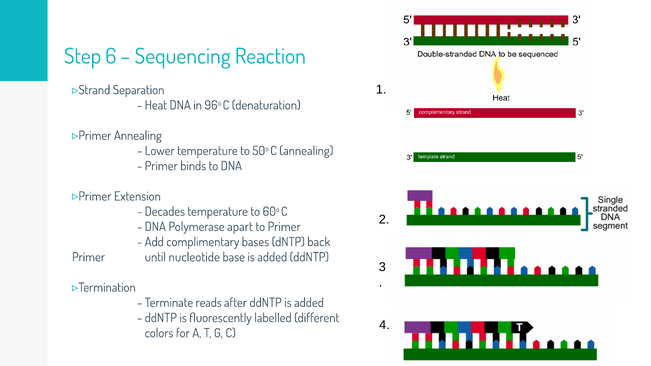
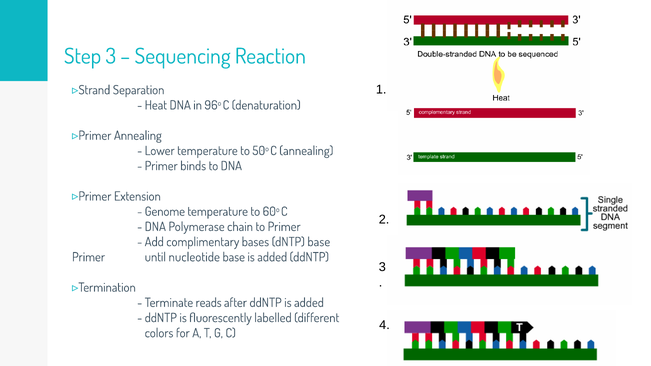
Step 6: 6 -> 3
Decades: Decades -> Genome
apart: apart -> chain
dNTP back: back -> base
